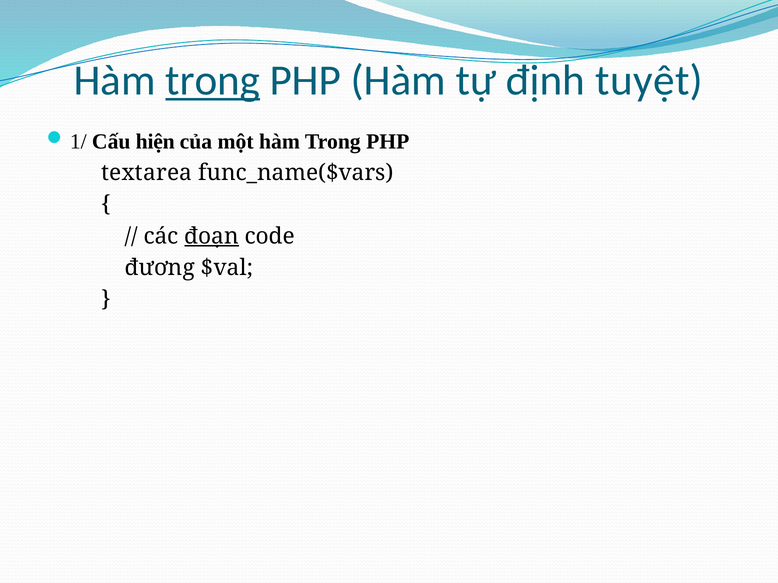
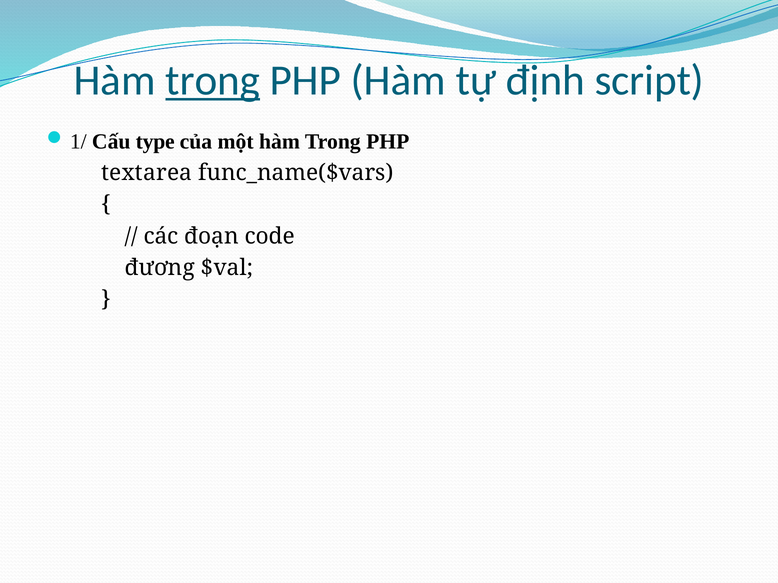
tuyệt: tuyệt -> script
hiện: hiện -> type
đoạn underline: present -> none
